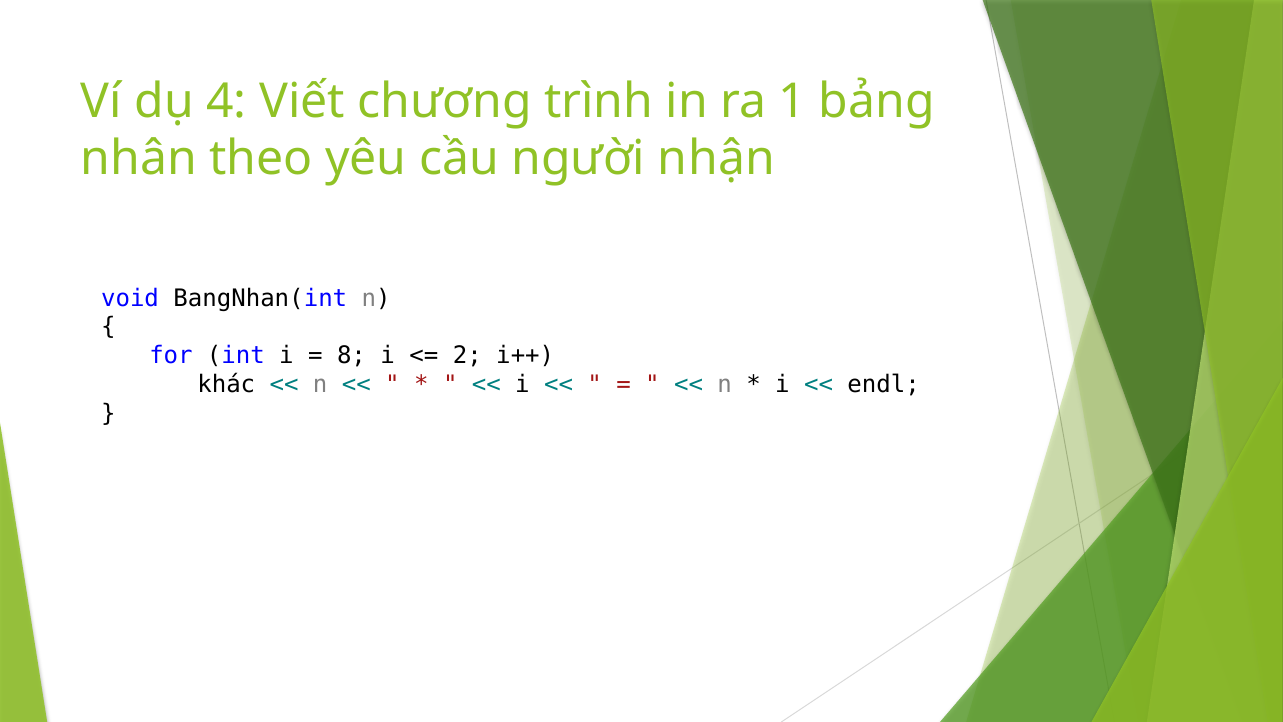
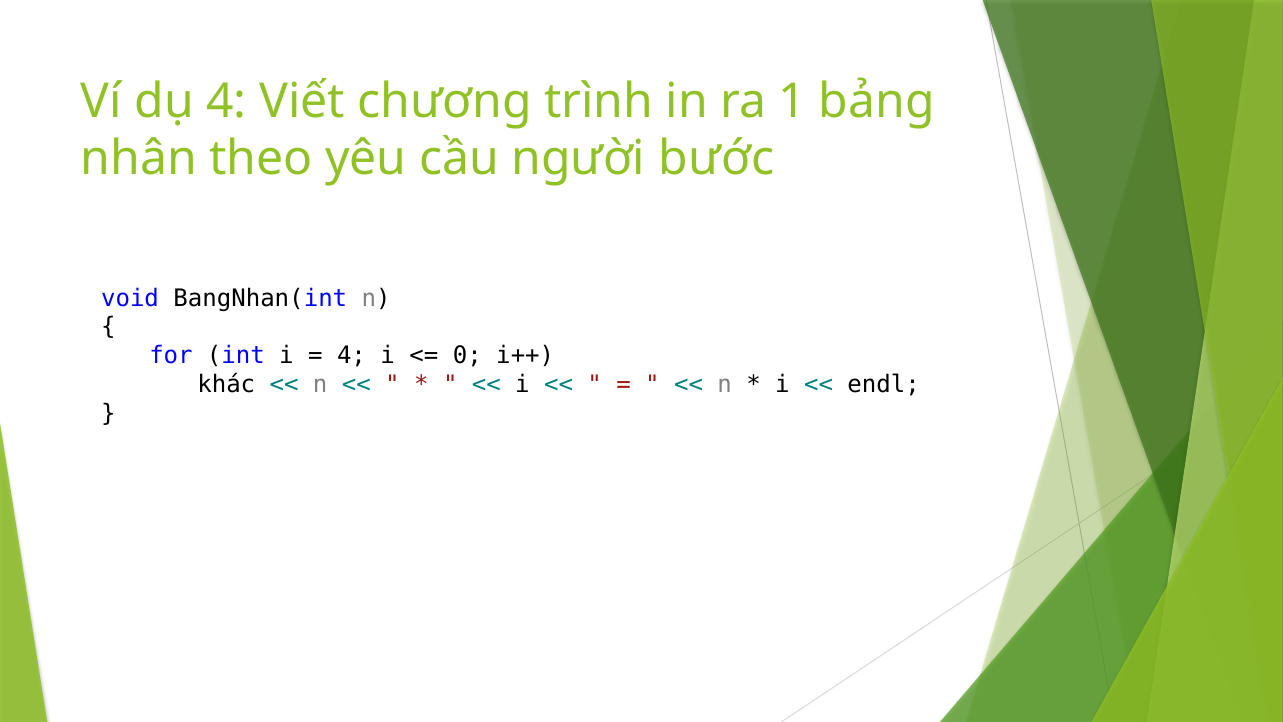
nhận: nhận -> bước
8 at (351, 356): 8 -> 4
2: 2 -> 0
